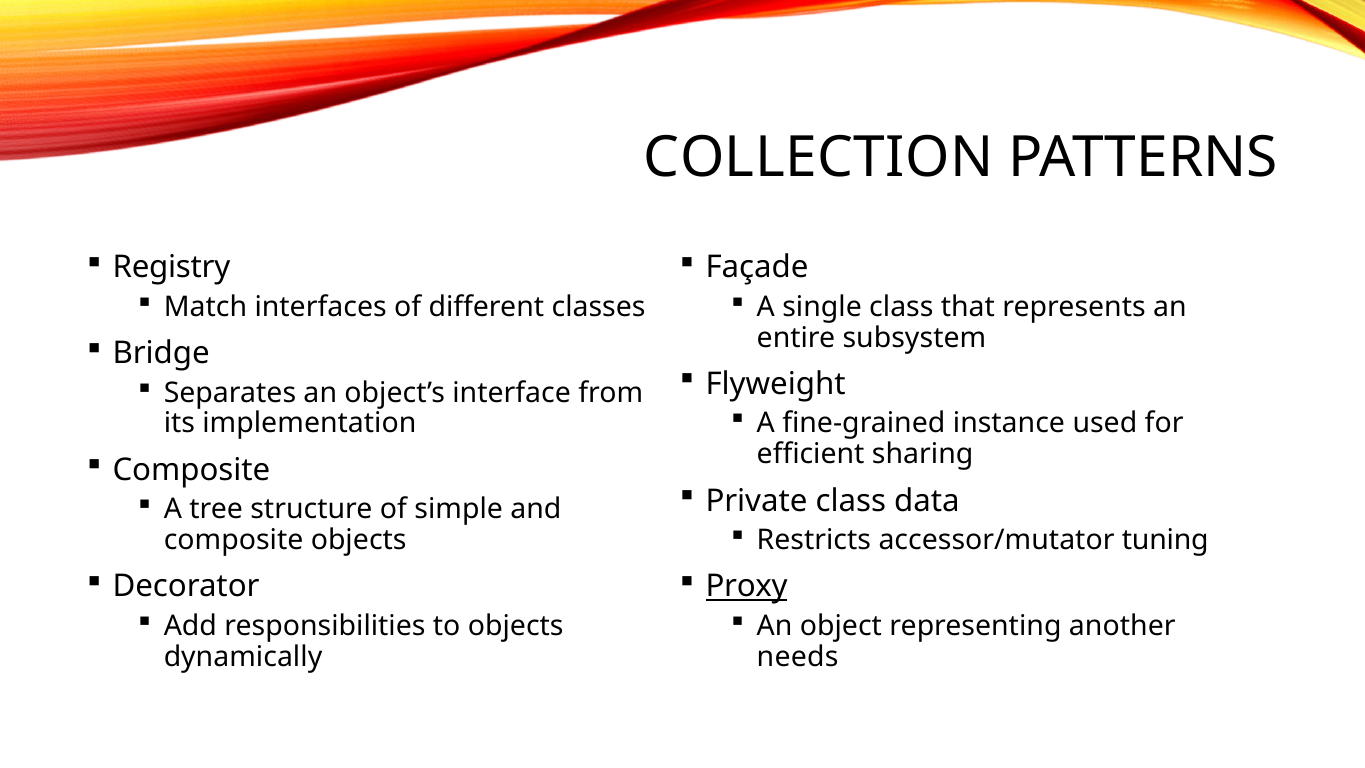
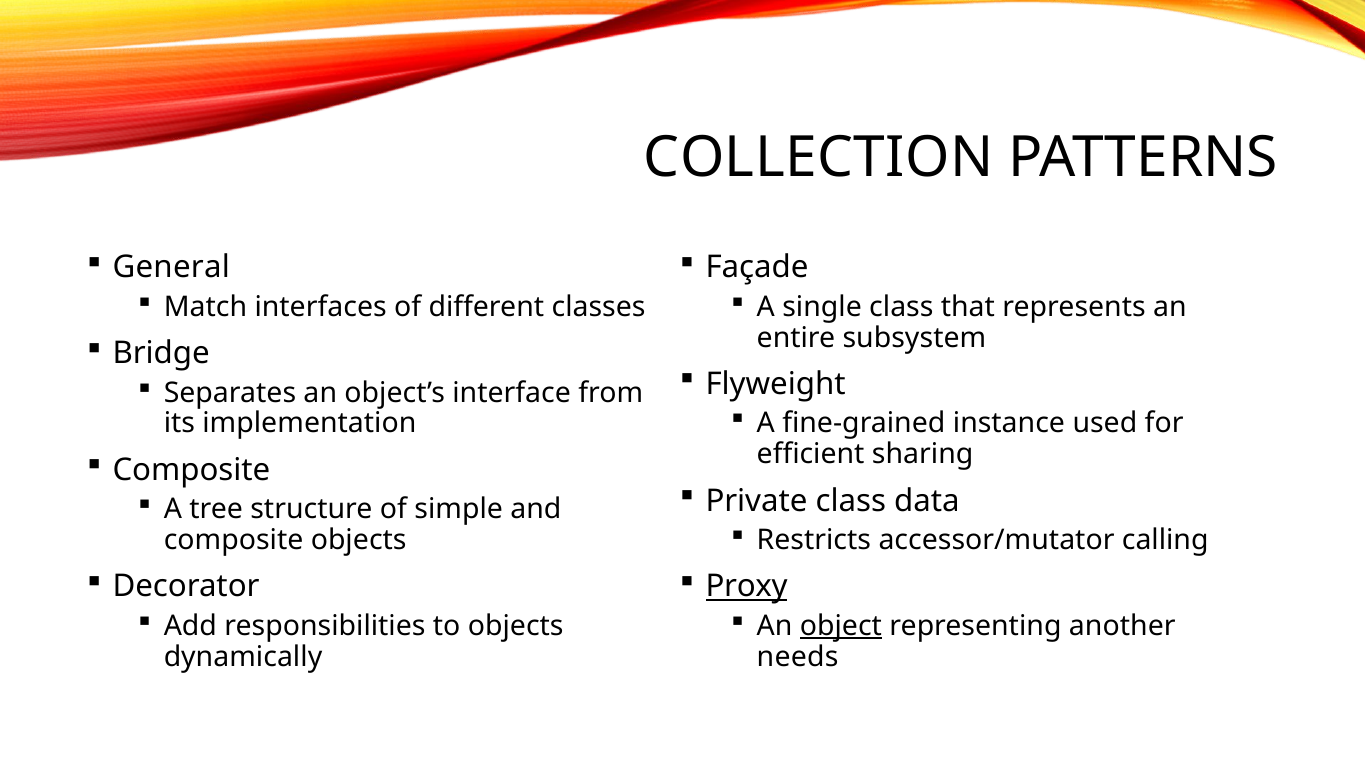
Registry: Registry -> General
tuning: tuning -> calling
object underline: none -> present
